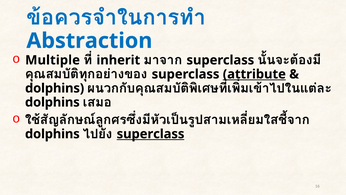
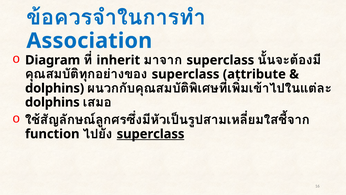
Abstraction: Abstraction -> Association
Multiple: Multiple -> Diagram
attribute underline: present -> none
dolphins at (52, 134): dolphins -> function
